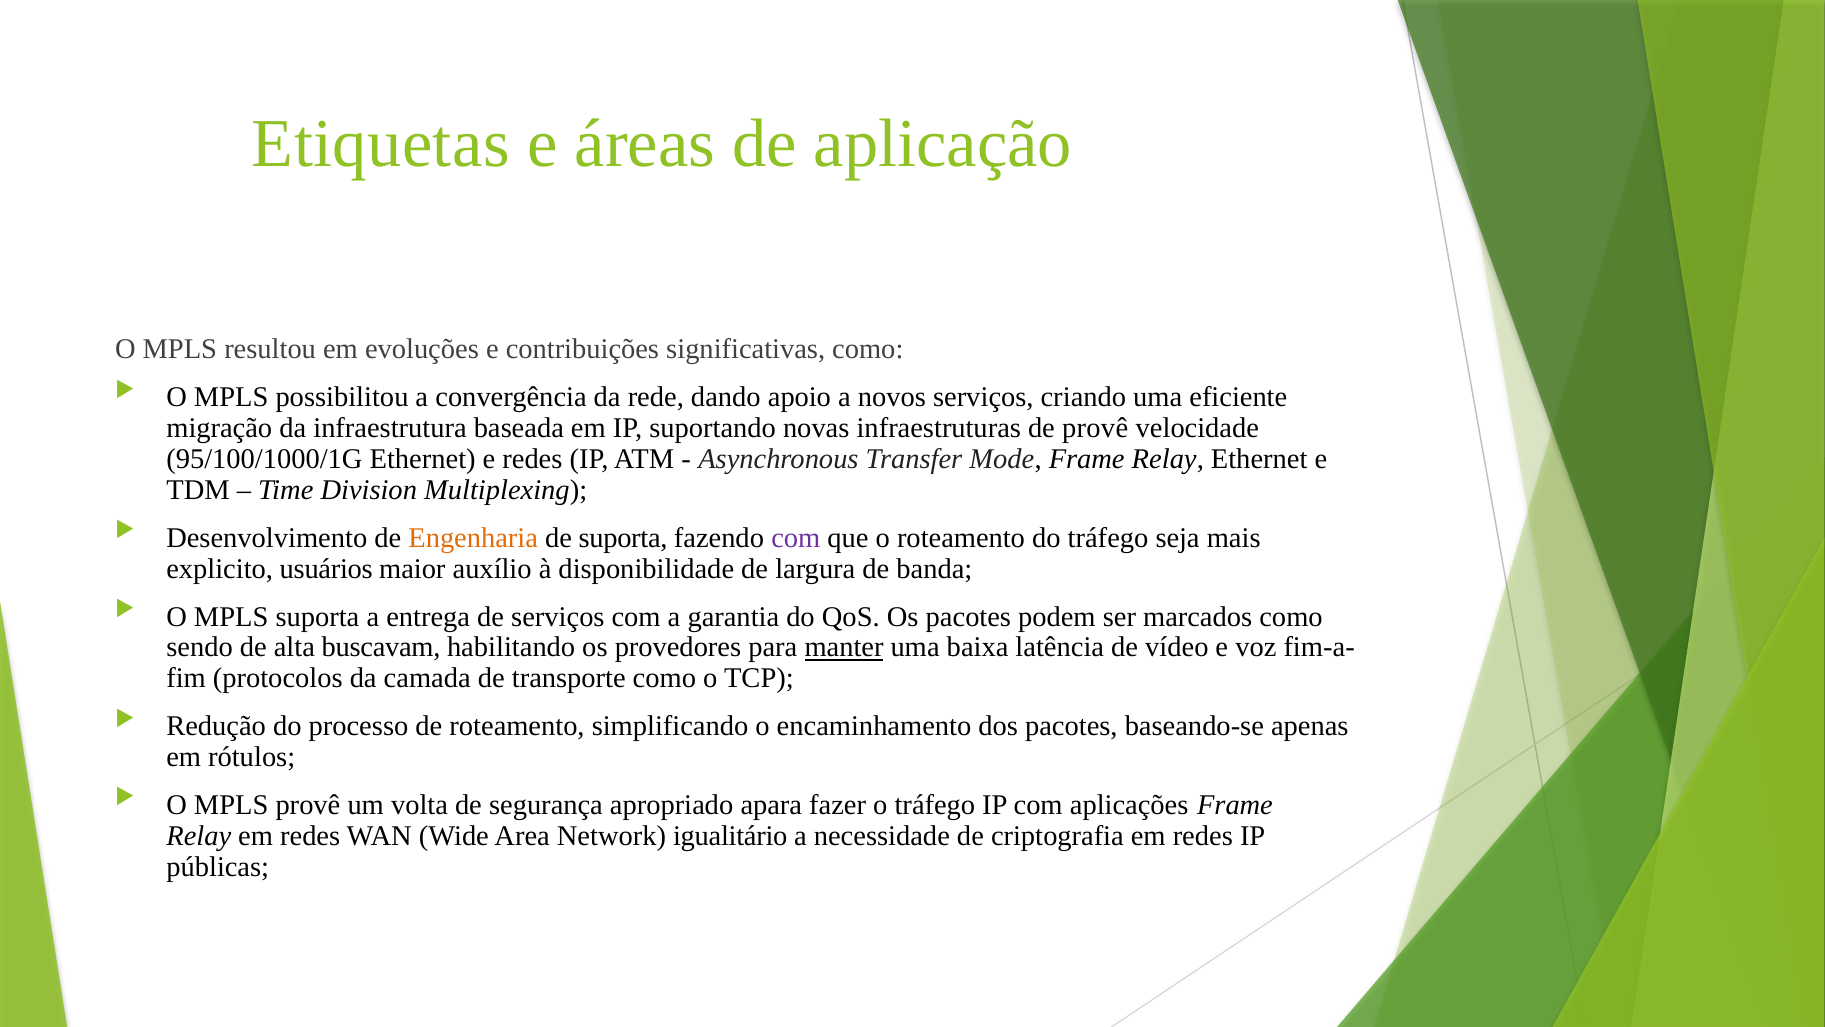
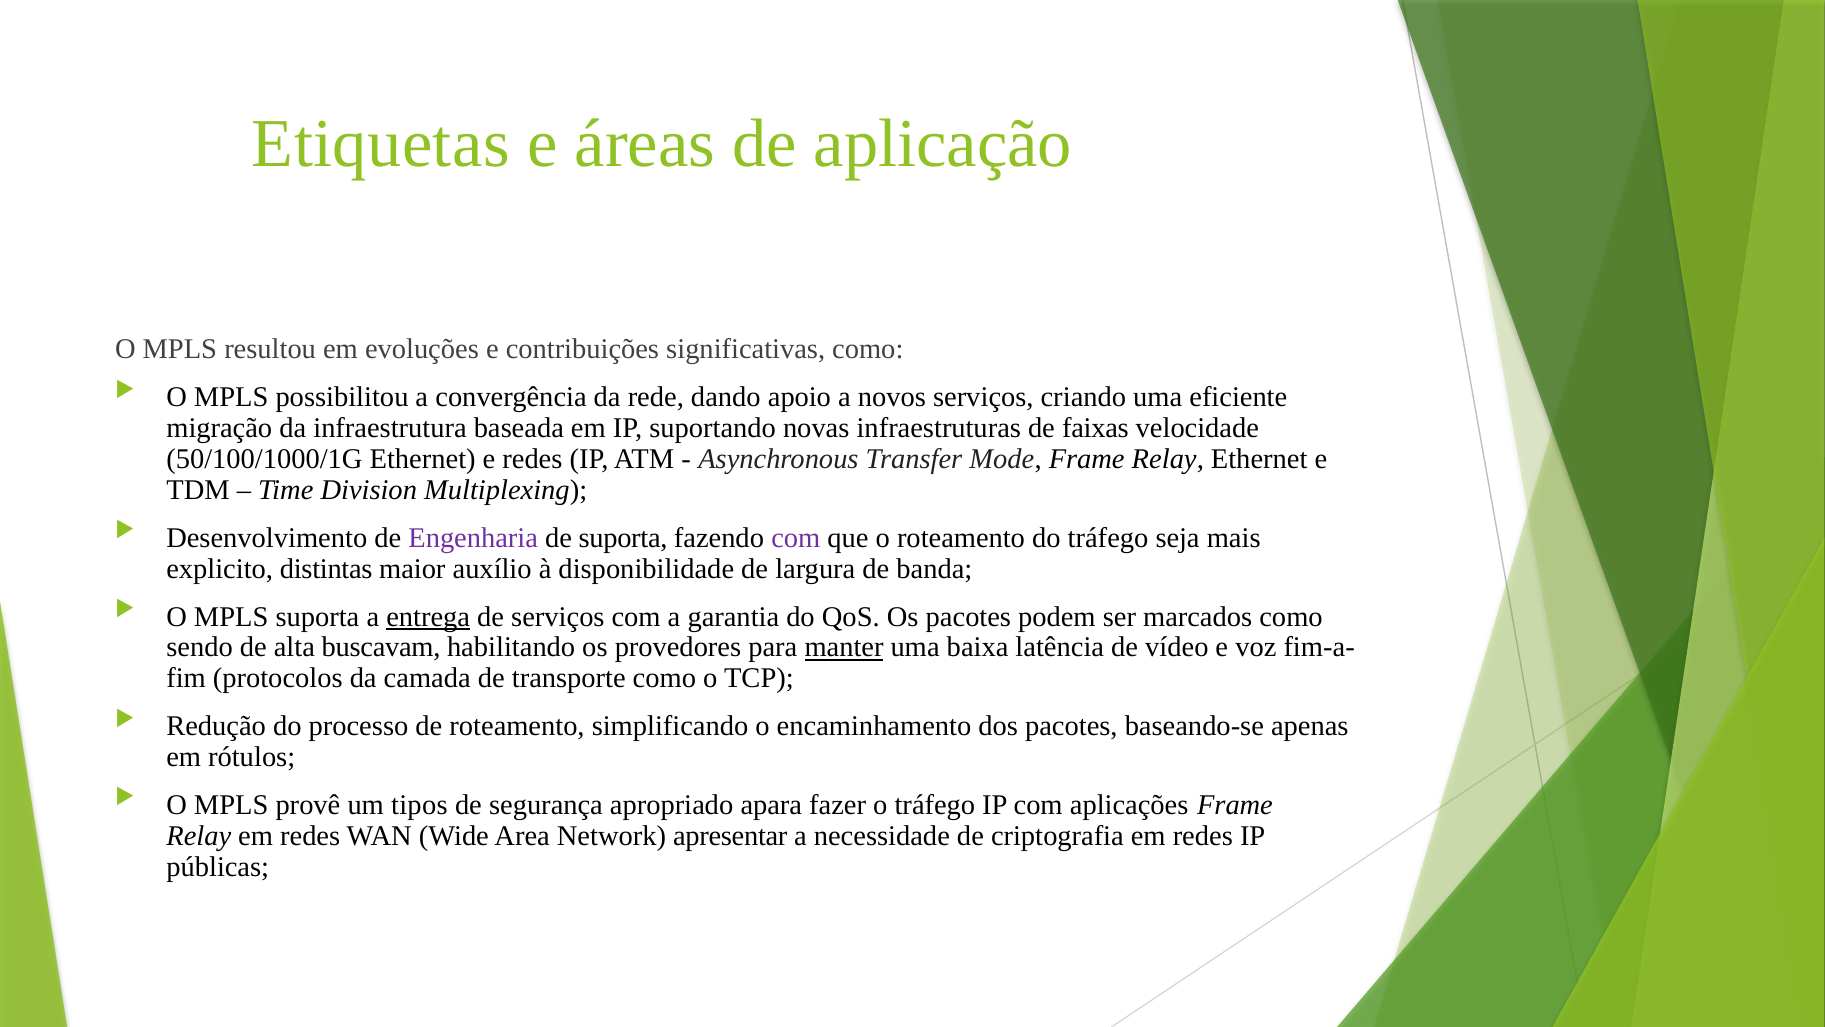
de provê: provê -> faixas
95/100/1000/1G: 95/100/1000/1G -> 50/100/1000/1G
Engenharia colour: orange -> purple
usuários: usuários -> distintas
entrega underline: none -> present
volta: volta -> tipos
igualitário: igualitário -> apresentar
